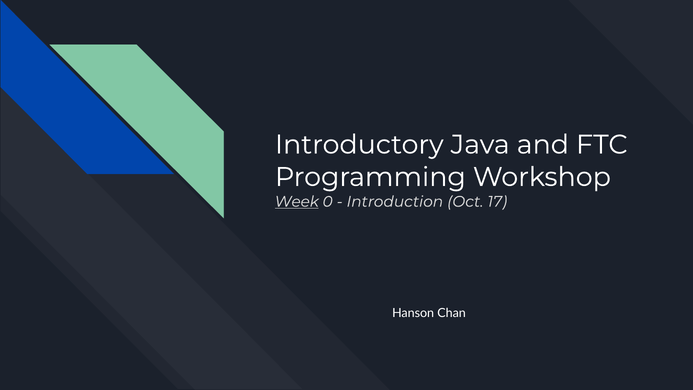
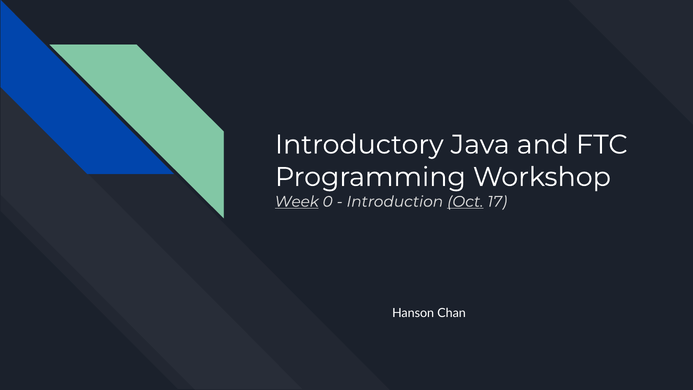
Oct underline: none -> present
